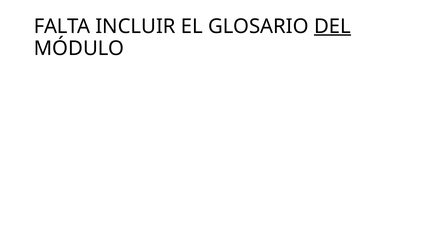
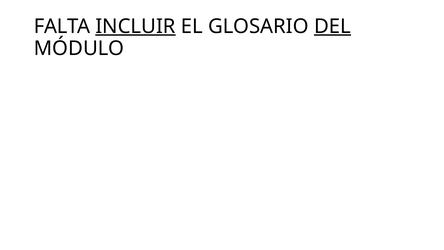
INCLUIR underline: none -> present
